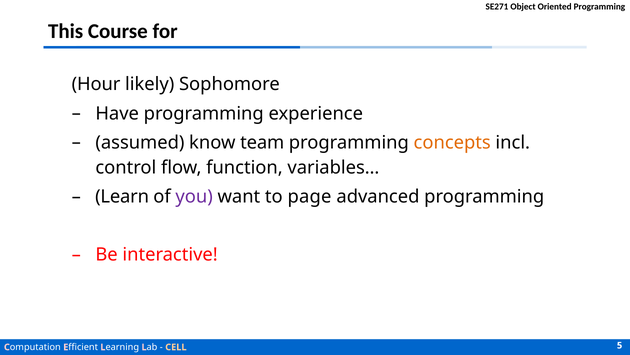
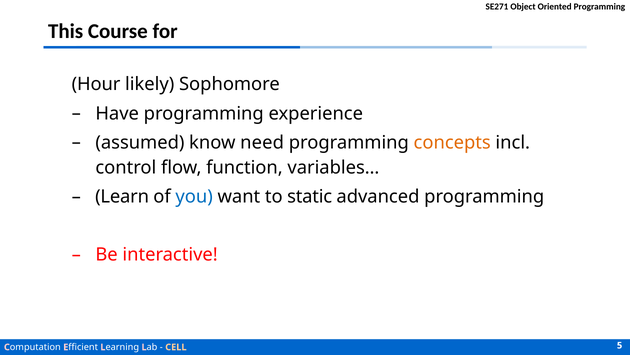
team: team -> need
you colour: purple -> blue
page: page -> static
